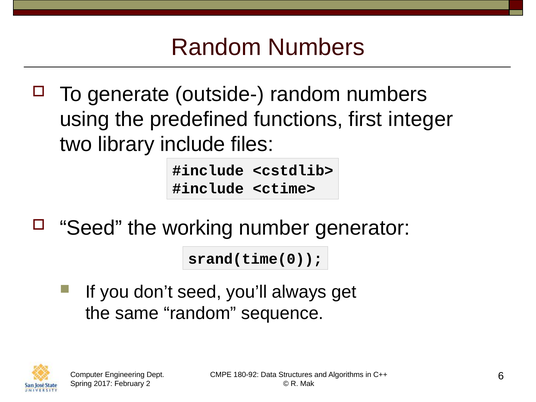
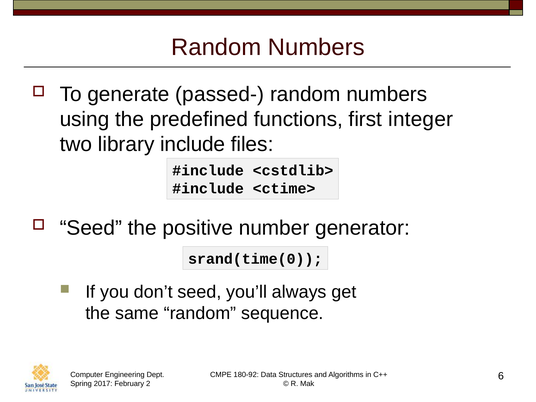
outside-: outside- -> passed-
working: working -> positive
